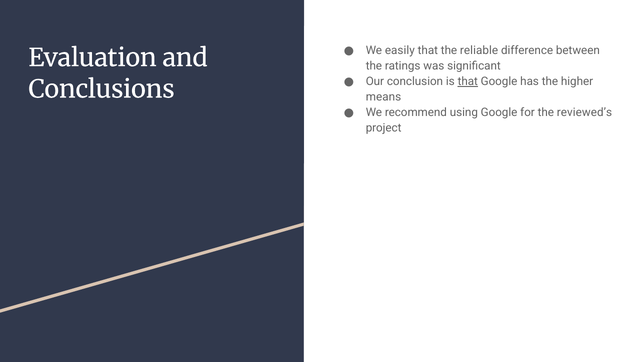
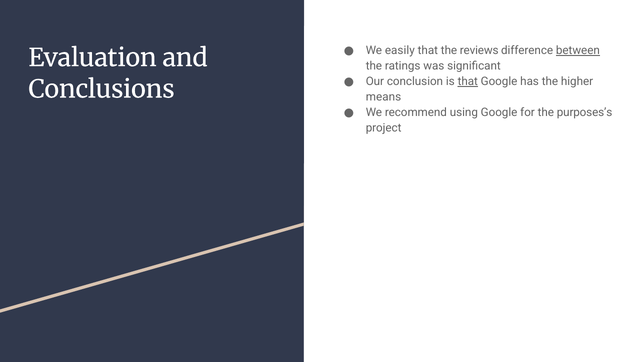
reliable: reliable -> reviews
between underline: none -> present
reviewed’s: reviewed’s -> purposes’s
